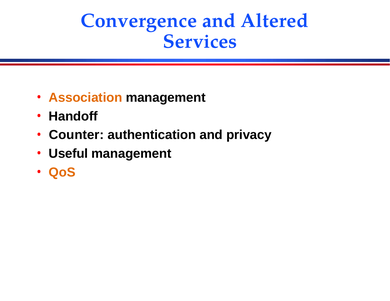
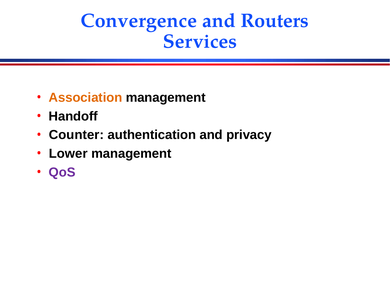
Altered: Altered -> Routers
Useful: Useful -> Lower
QoS colour: orange -> purple
